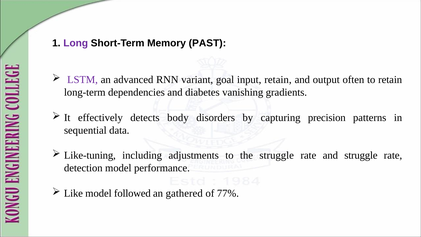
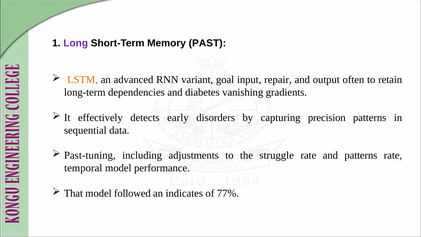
LSTM colour: purple -> orange
input retain: retain -> repair
body: body -> early
Like-tuning: Like-tuning -> Past-tuning
and struggle: struggle -> patterns
detection: detection -> temporal
Like: Like -> That
gathered: gathered -> indicates
